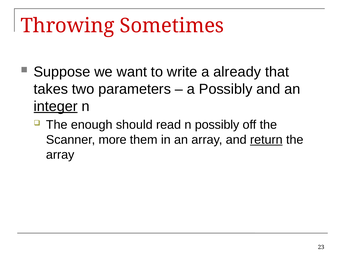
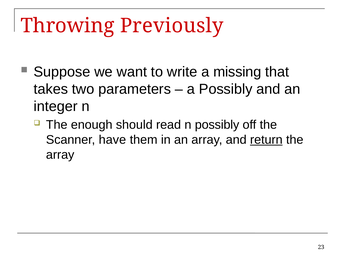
Sometimes: Sometimes -> Previously
already: already -> missing
integer underline: present -> none
more: more -> have
